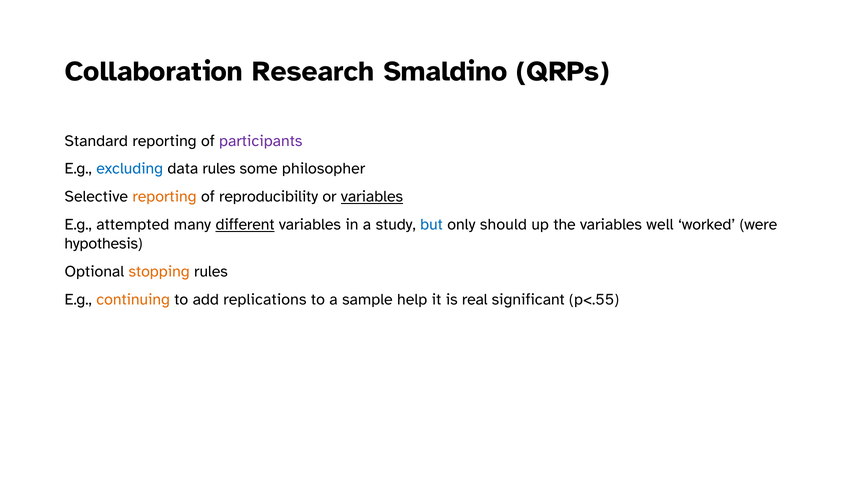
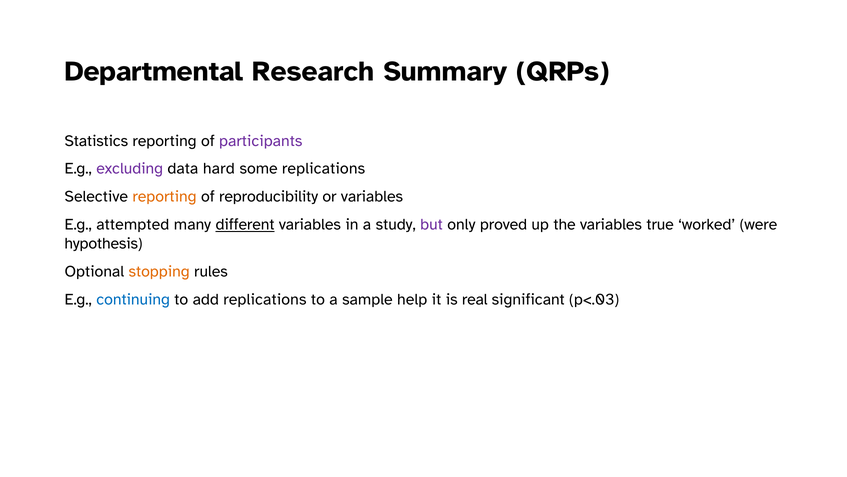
Collaboration: Collaboration -> Departmental
Smaldino: Smaldino -> Summary
Standard: Standard -> Statistics
excluding colour: blue -> purple
data rules: rules -> hard
some philosopher: philosopher -> replications
variables at (372, 196) underline: present -> none
but colour: blue -> purple
should: should -> proved
well: well -> true
continuing colour: orange -> blue
p<.55: p<.55 -> p<.03
